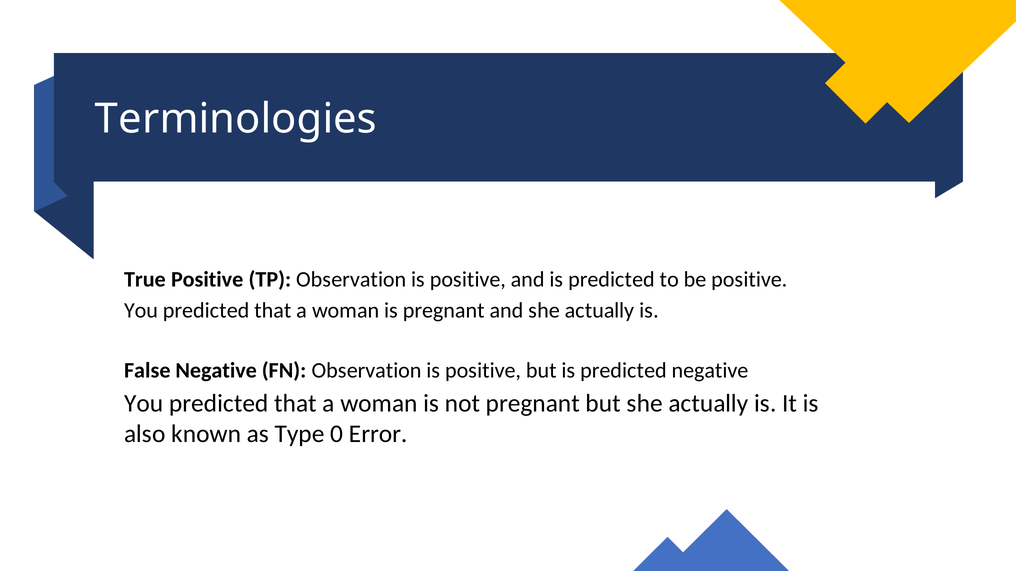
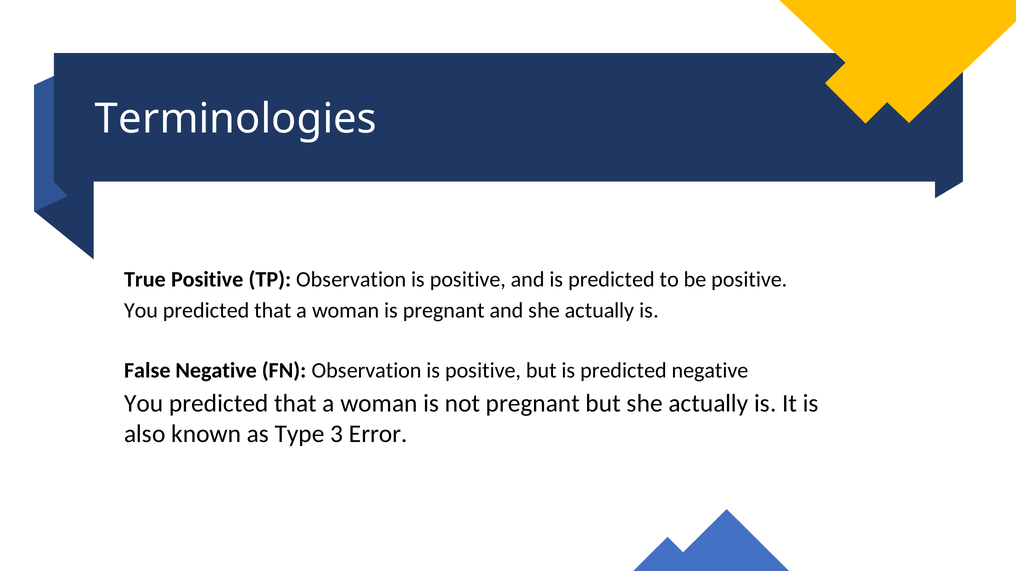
0: 0 -> 3
